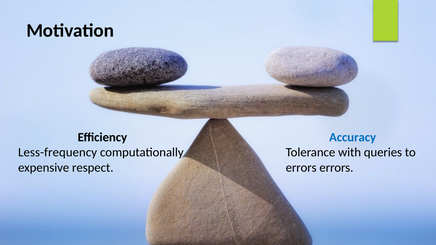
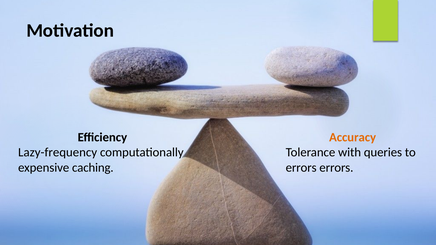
Accuracy colour: blue -> orange
Less-frequency: Less-frequency -> Lazy-frequency
respect: respect -> caching
